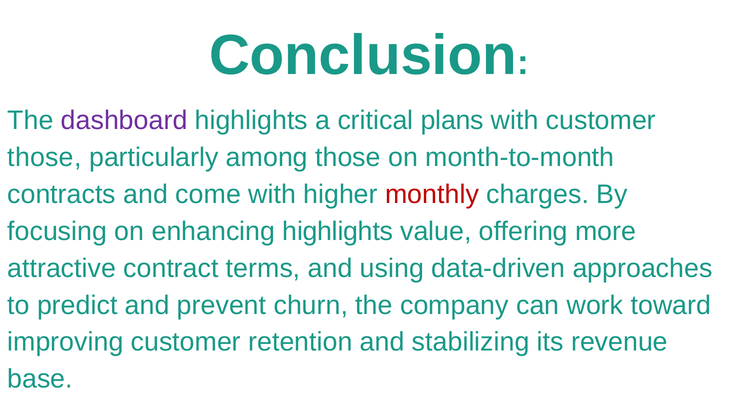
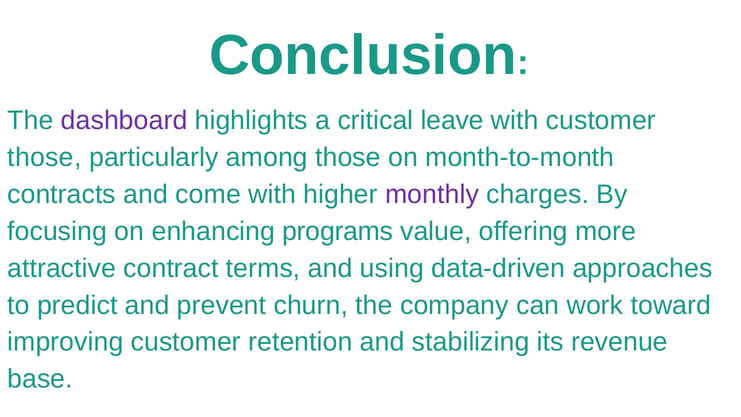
plans: plans -> leave
monthly colour: red -> purple
enhancing highlights: highlights -> programs
